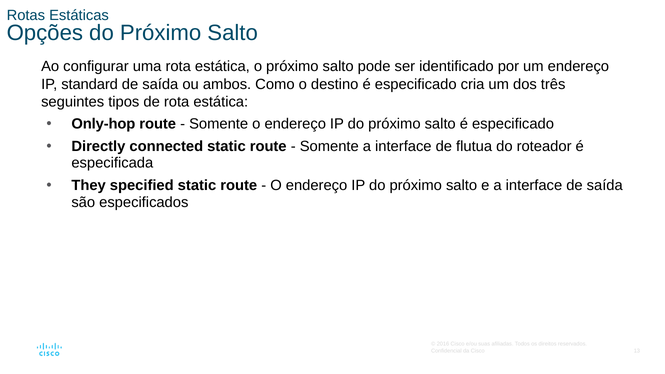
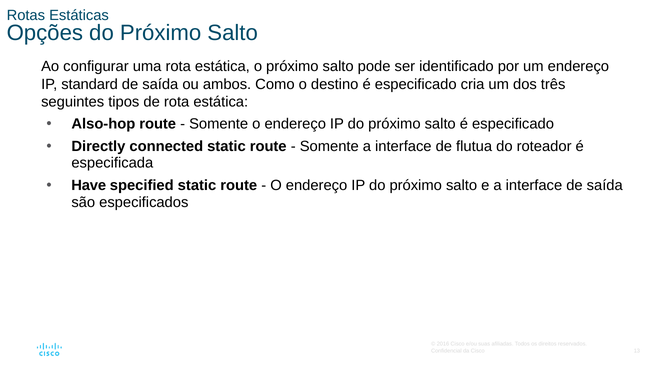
Only-hop: Only-hop -> Also-hop
They: They -> Have
